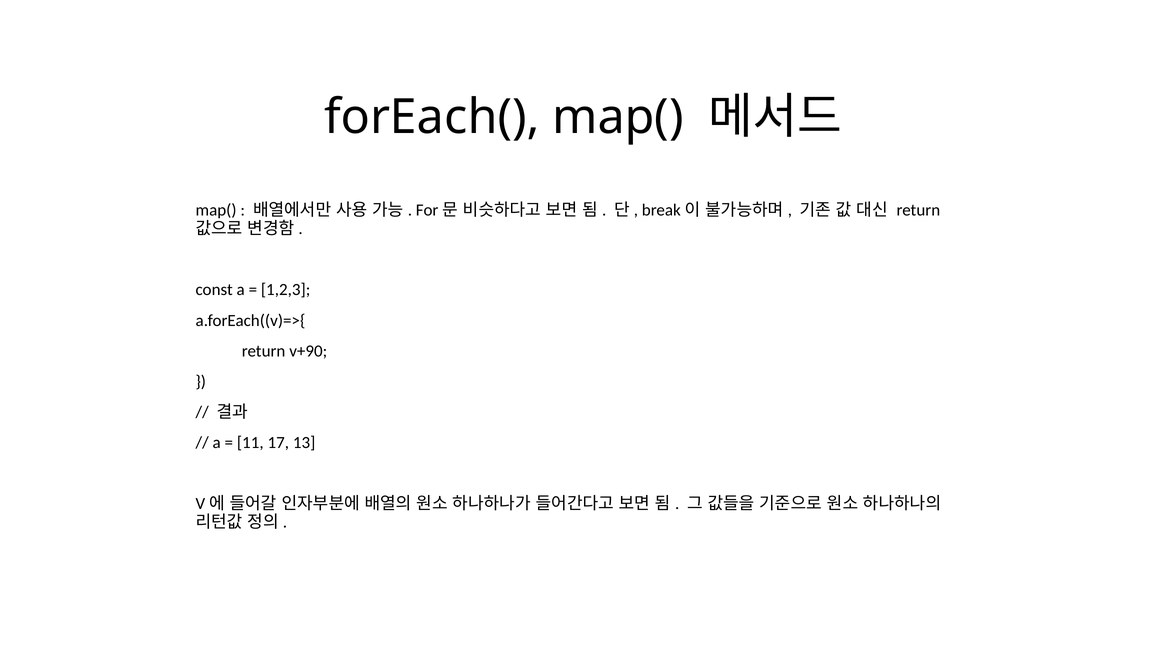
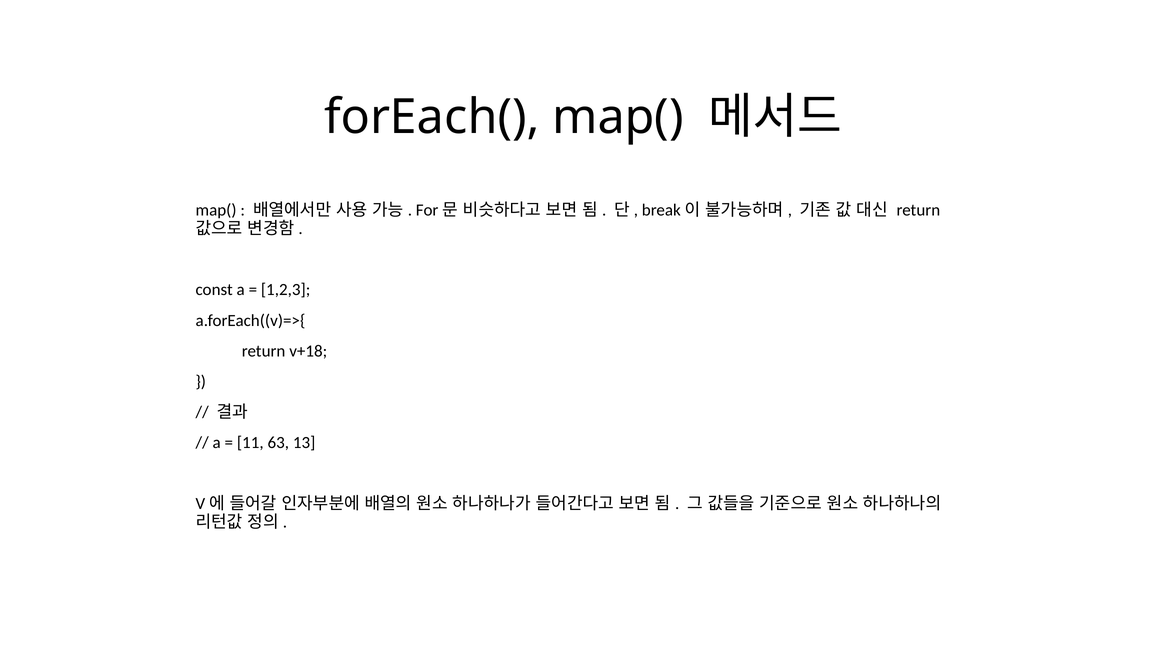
v+90: v+90 -> v+18
17: 17 -> 63
